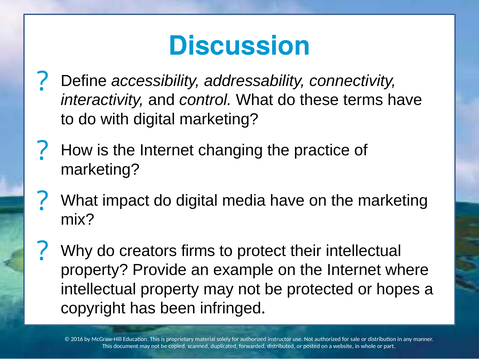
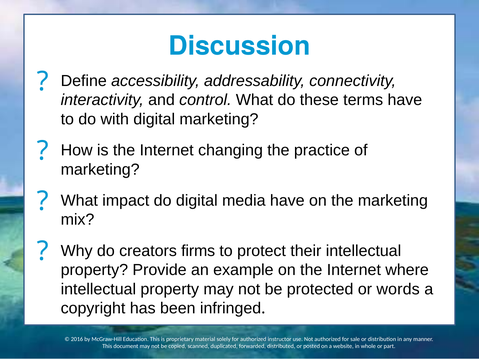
hopes: hopes -> words
